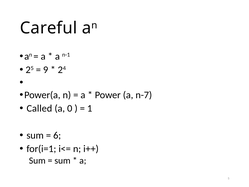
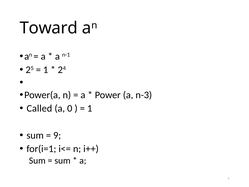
Careful: Careful -> Toward
9 at (46, 70): 9 -> 1
n-7: n-7 -> n-3
6: 6 -> 9
